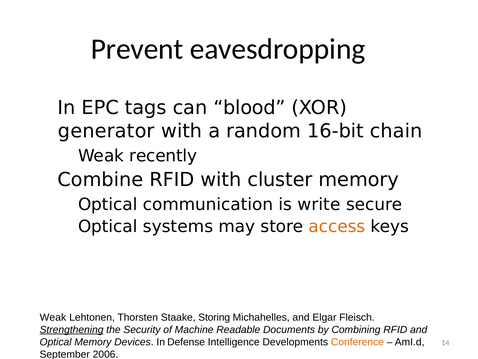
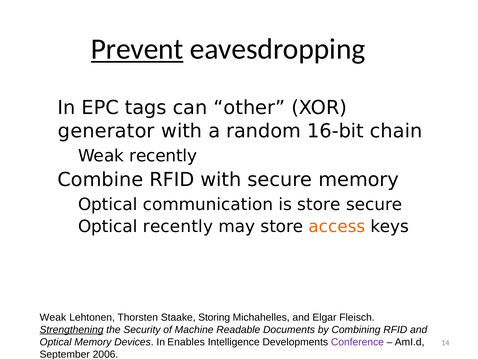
Prevent underline: none -> present
blood: blood -> other
with cluster: cluster -> secure
is write: write -> store
Optical systems: systems -> recently
Defense: Defense -> Enables
Conference colour: orange -> purple
